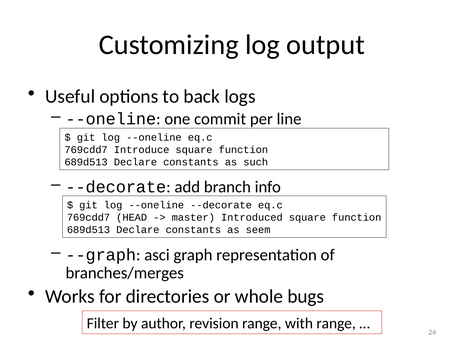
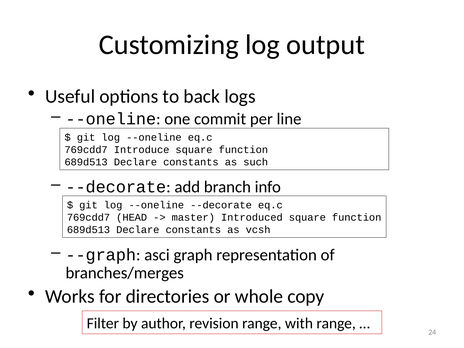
seem: seem -> vcsh
bugs: bugs -> copy
